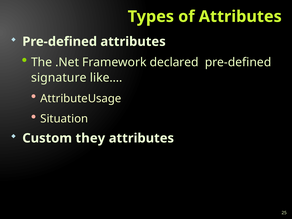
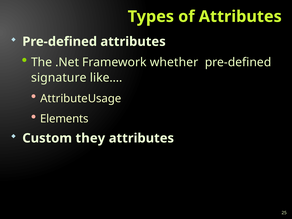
declared: declared -> whether
Situation: Situation -> Elements
